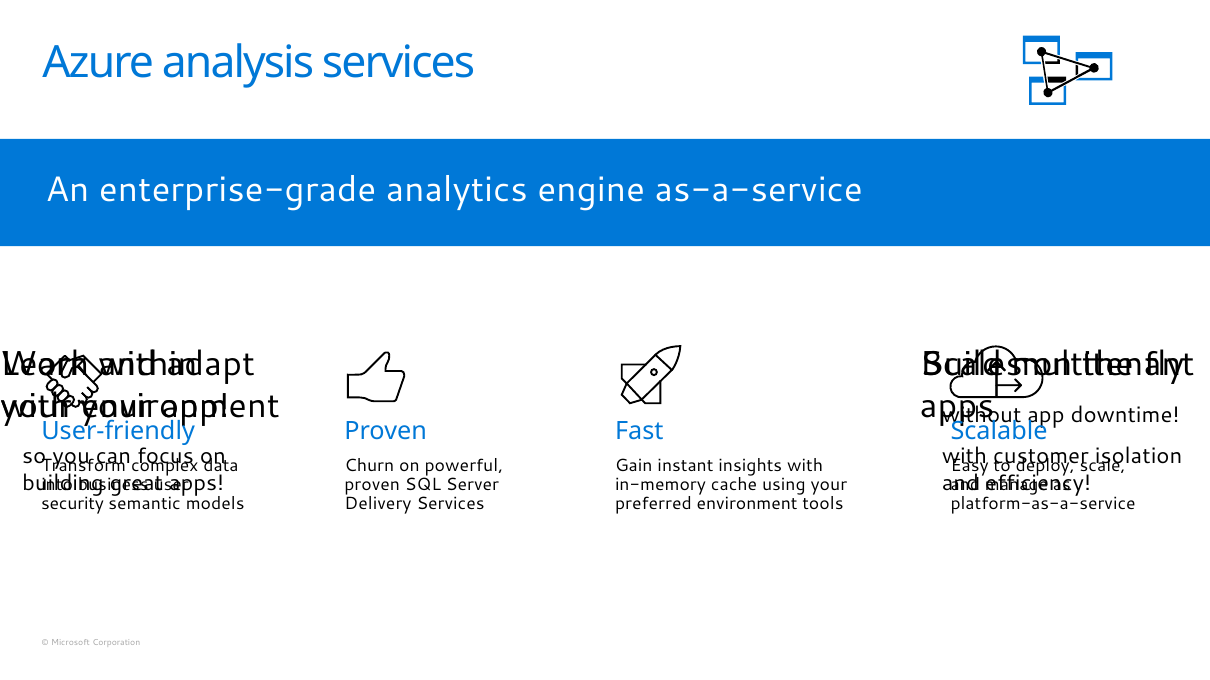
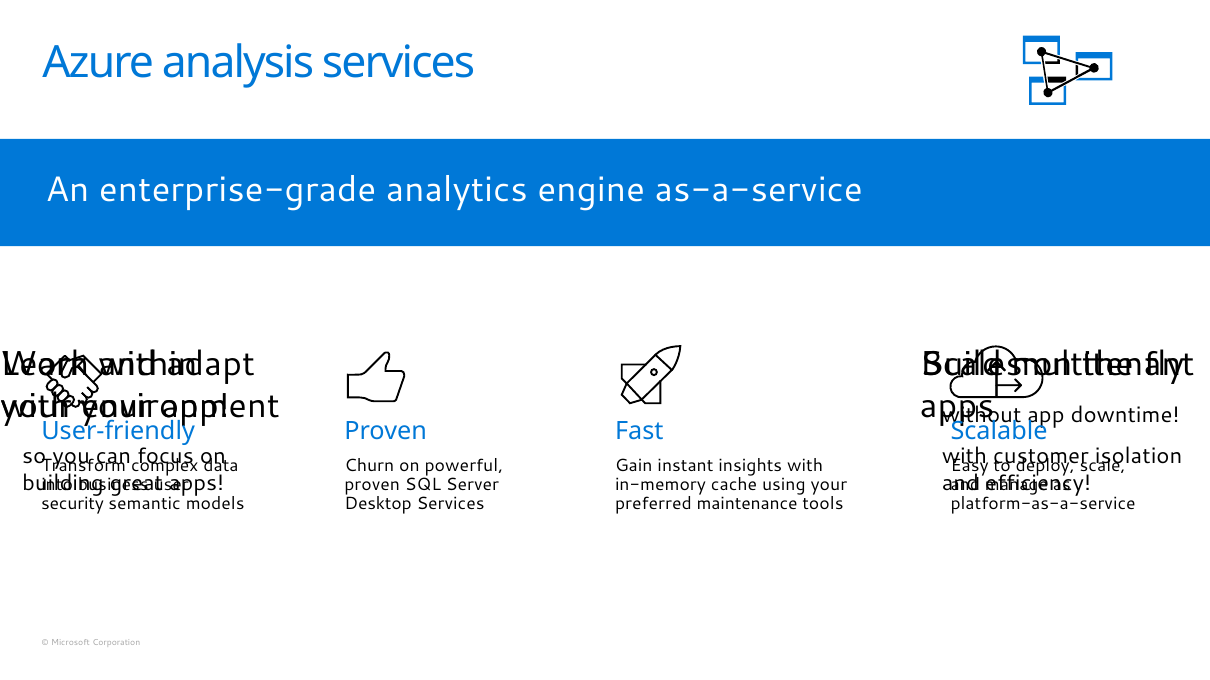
Delivery: Delivery -> Desktop
preferred environment: environment -> maintenance
